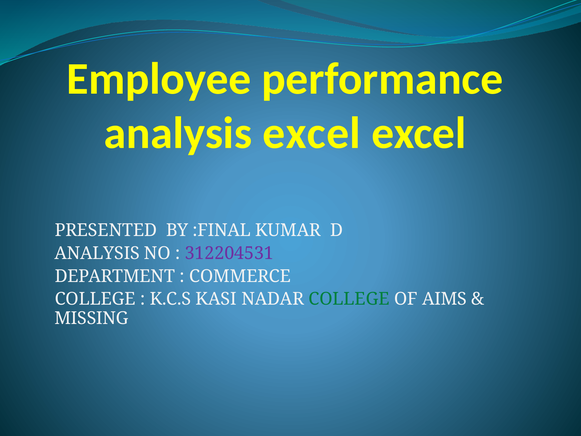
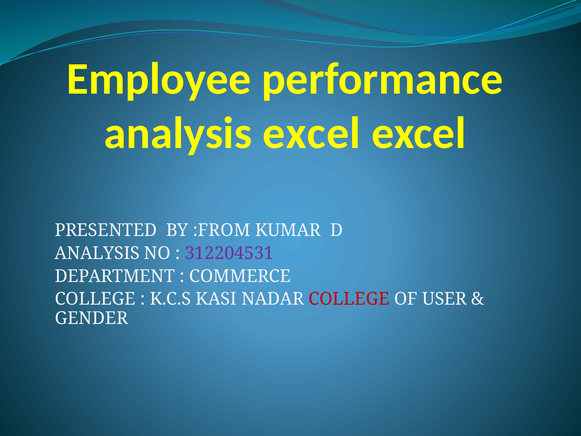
:FINAL: :FINAL -> :FROM
COLLEGE at (349, 299) colour: green -> red
AIMS: AIMS -> USER
MISSING: MISSING -> GENDER
